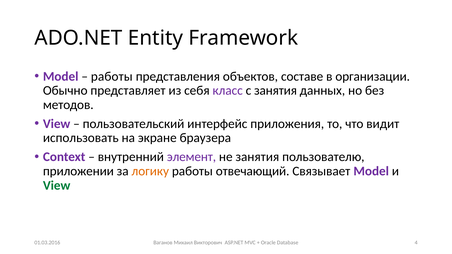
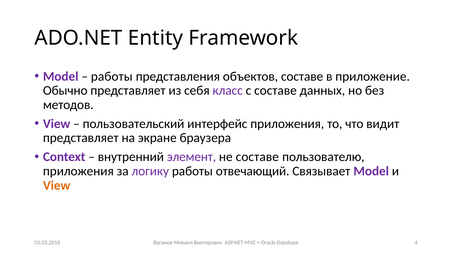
организации: организации -> приложение
с занятия: занятия -> составе
использовать at (81, 138): использовать -> представляет
не занятия: занятия -> составе
приложении at (78, 171): приложении -> приложения
логику colour: orange -> purple
View at (57, 186) colour: green -> orange
